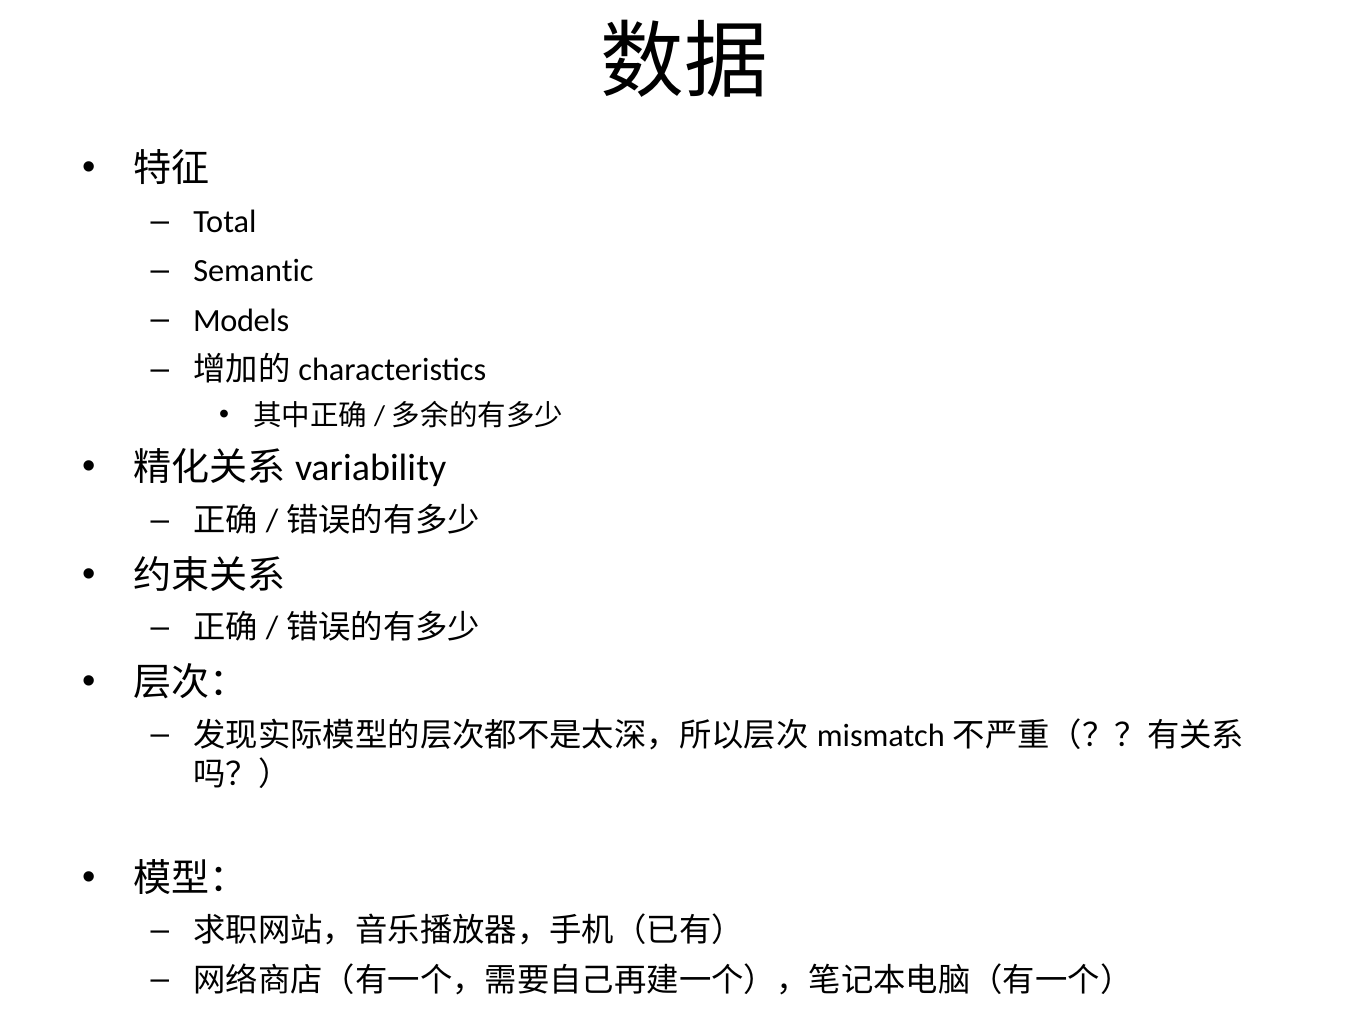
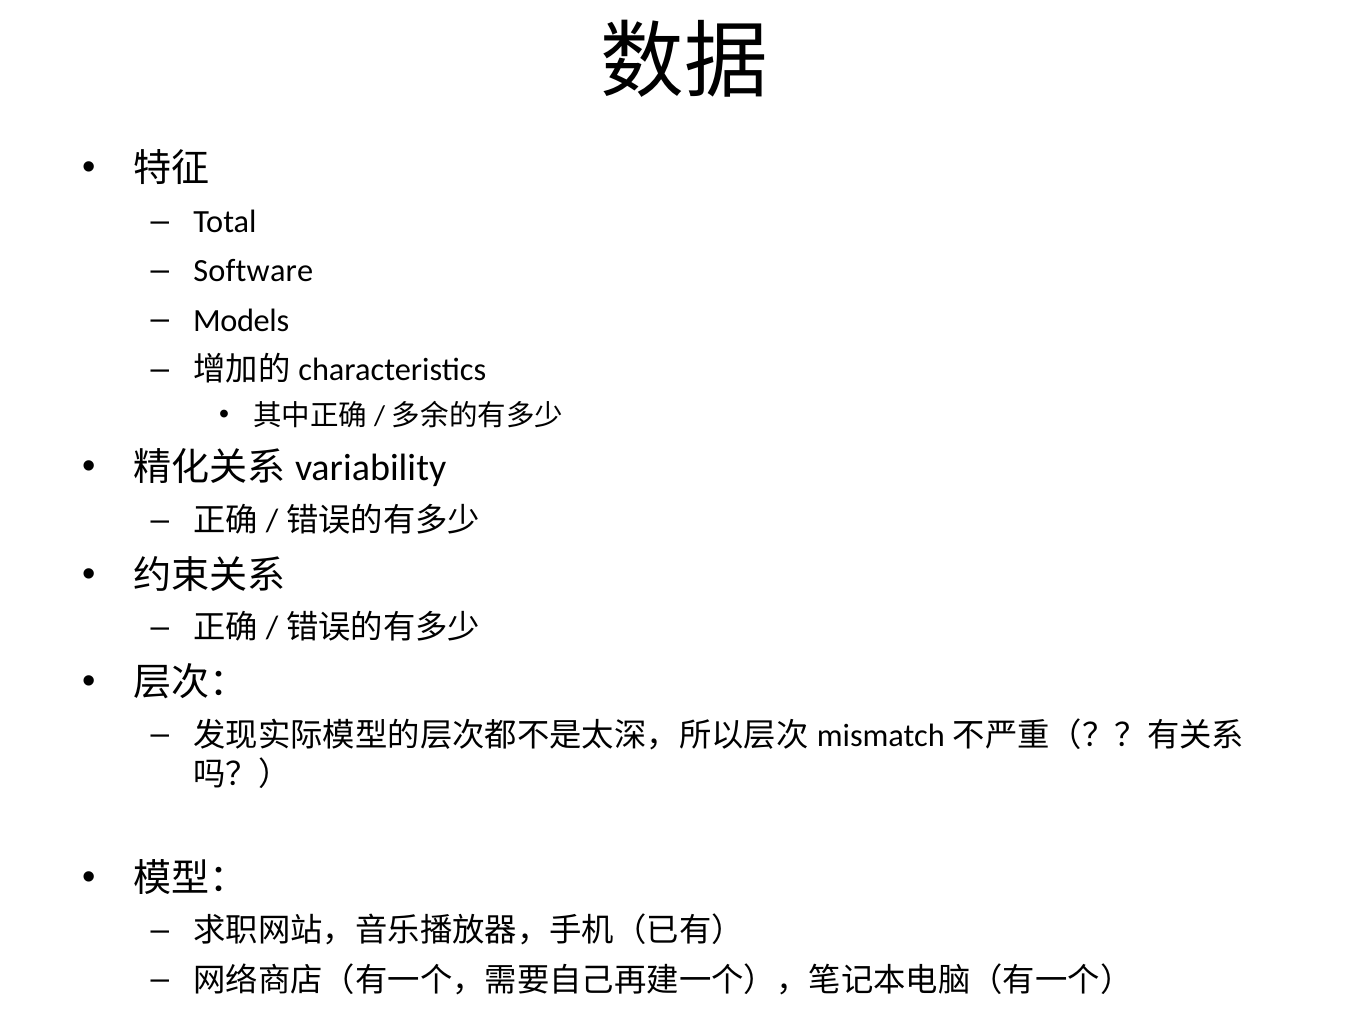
Semantic: Semantic -> Software
